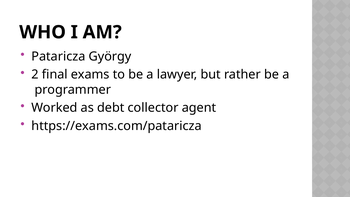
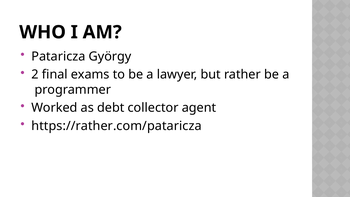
https://exams.com/pataricza: https://exams.com/pataricza -> https://rather.com/pataricza
